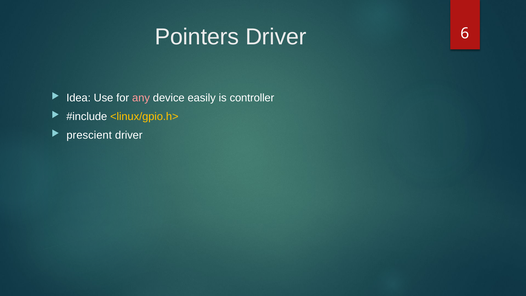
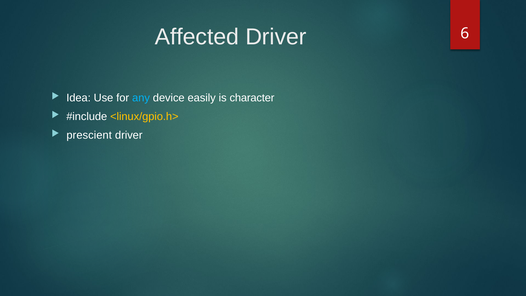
Pointers: Pointers -> Affected
any colour: pink -> light blue
controller: controller -> character
